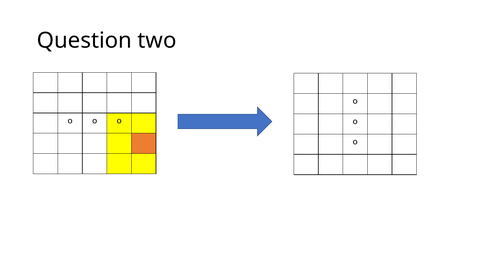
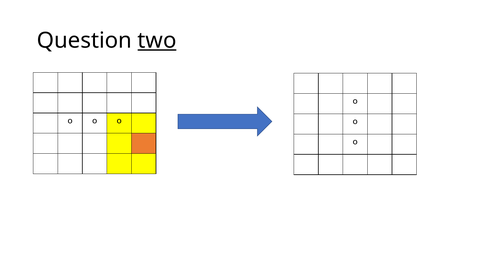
two underline: none -> present
